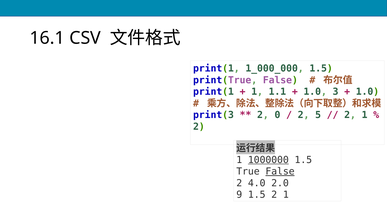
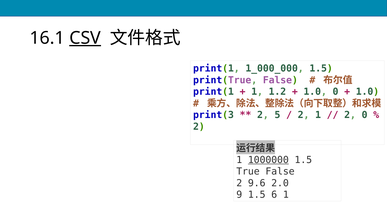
CSV underline: none -> present
1.1: 1.1 -> 1.2
1.0 3: 3 -> 0
0: 0 -> 5
2 5: 5 -> 1
1 at (365, 115): 1 -> 0
False at (280, 171) underline: present -> none
4.0: 4.0 -> 9.6
1.5 2: 2 -> 6
